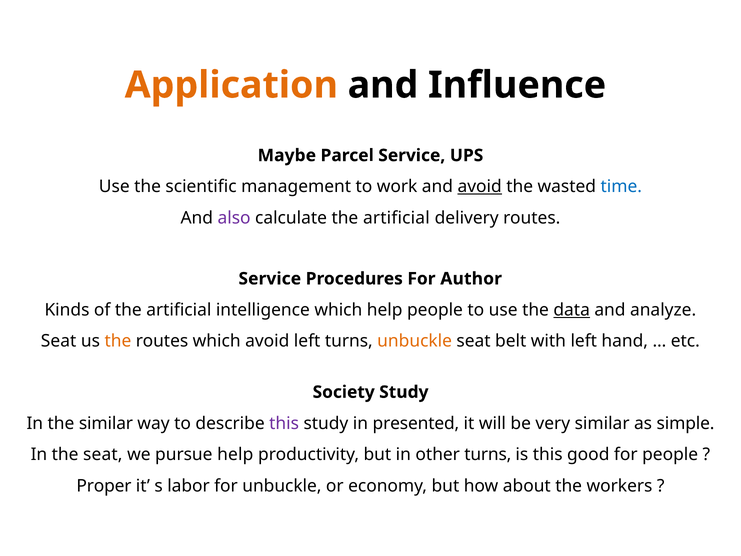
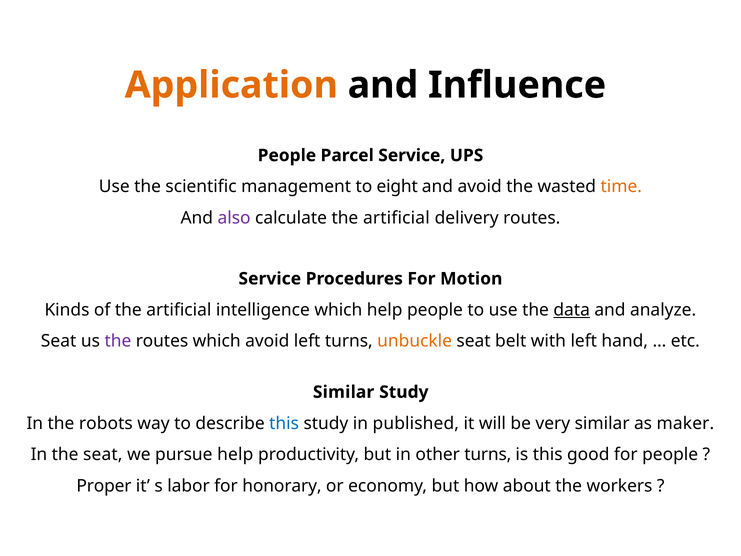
Maybe at (287, 155): Maybe -> People
work: work -> eight
avoid at (480, 187) underline: present -> none
time colour: blue -> orange
Author: Author -> Motion
the at (118, 341) colour: orange -> purple
Society at (344, 392): Society -> Similar
the similar: similar -> robots
this at (284, 423) colour: purple -> blue
presented: presented -> published
simple: simple -> maker
for unbuckle: unbuckle -> honorary
